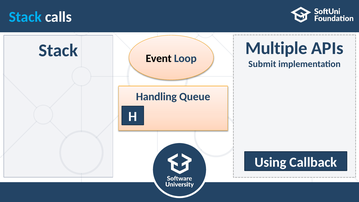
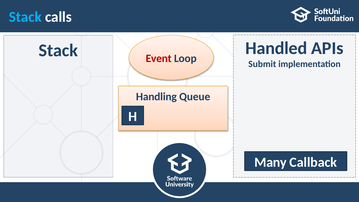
Multiple: Multiple -> Handled
Event colour: black -> red
Using: Using -> Many
